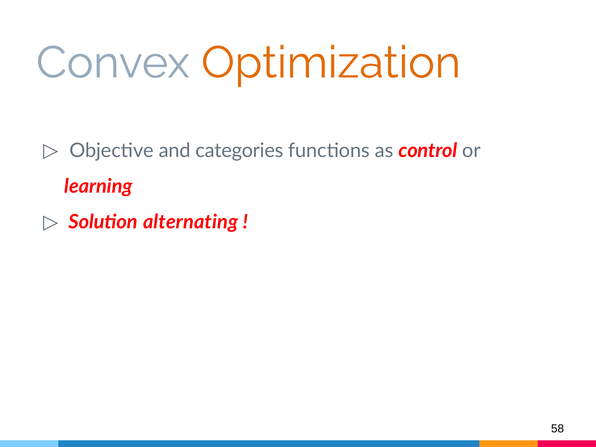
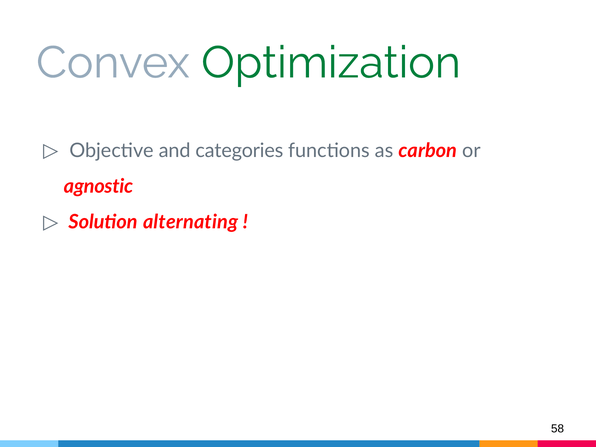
Optimization colour: orange -> green
control: control -> carbon
learning: learning -> agnostic
